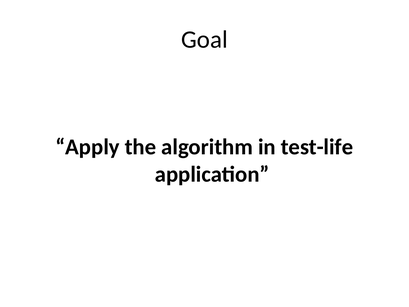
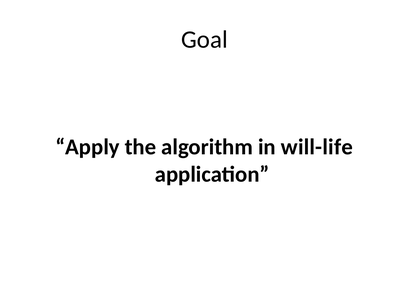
test-life: test-life -> will-life
